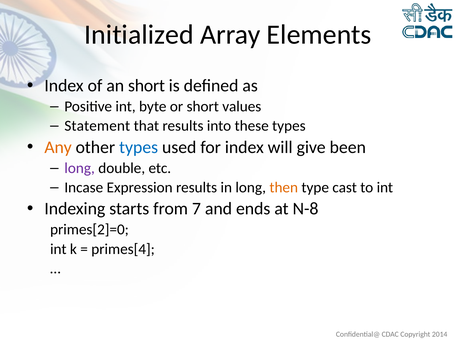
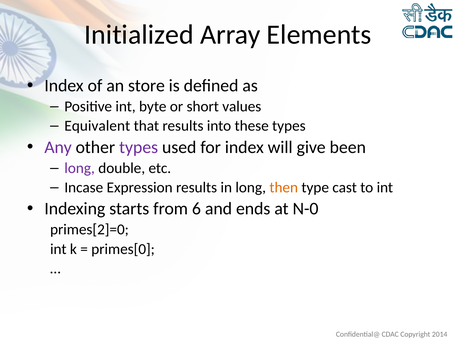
an short: short -> store
Statement: Statement -> Equivalent
Any colour: orange -> purple
types at (139, 147) colour: blue -> purple
7: 7 -> 6
N-8: N-8 -> N-0
primes[4: primes[4 -> primes[0
